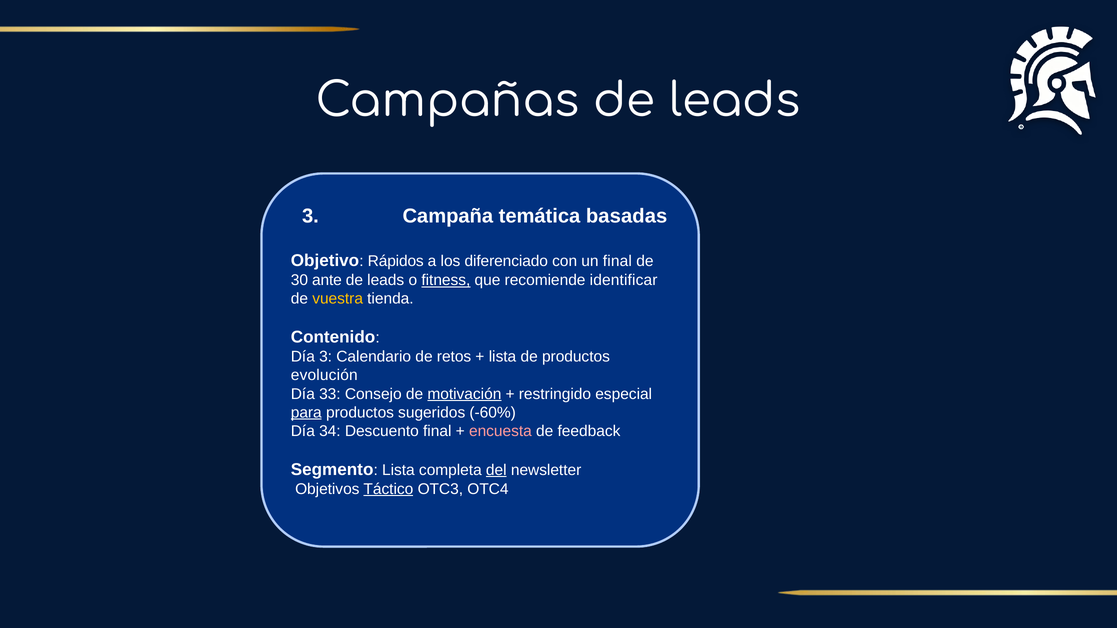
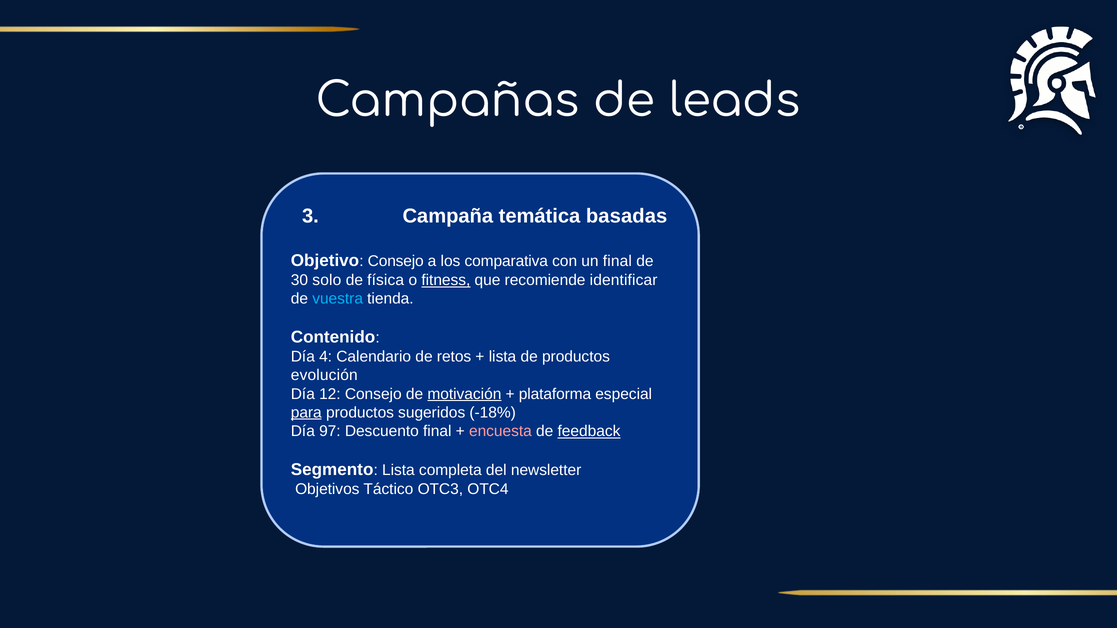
Objetivo Rápidos: Rápidos -> Consejo
diferenciado: diferenciado -> comparativa
ante: ante -> solo
leads at (386, 280): leads -> física
vuestra colour: yellow -> light blue
Día 3: 3 -> 4
33: 33 -> 12
restringido: restringido -> plataforma
-60%: -60% -> -18%
34: 34 -> 97
feedback underline: none -> present
del underline: present -> none
Táctico underline: present -> none
